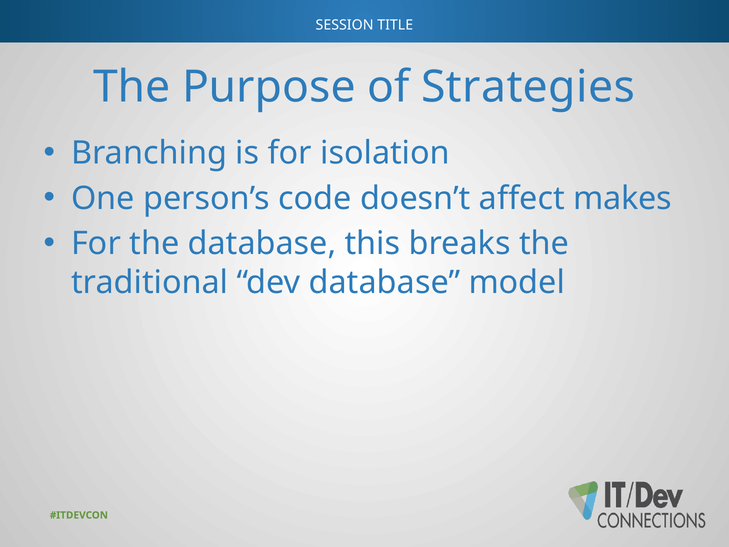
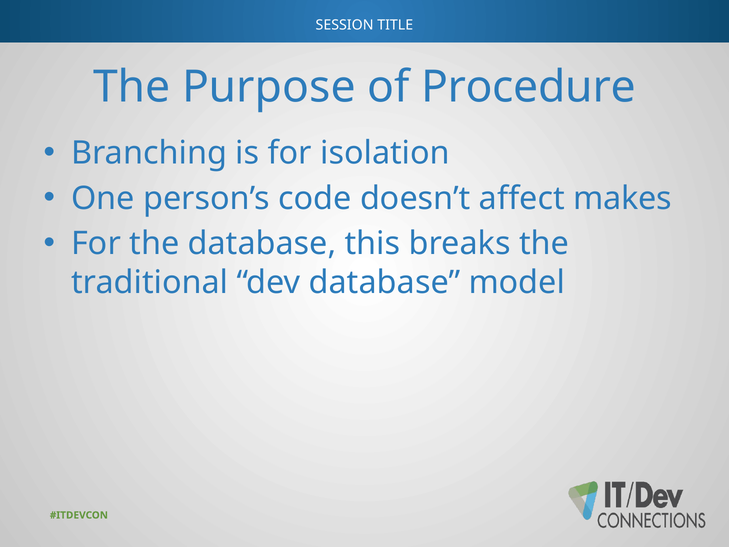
Strategies: Strategies -> Procedure
